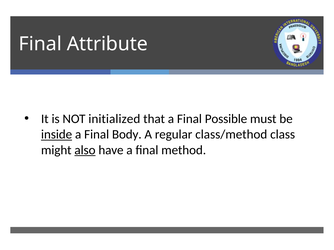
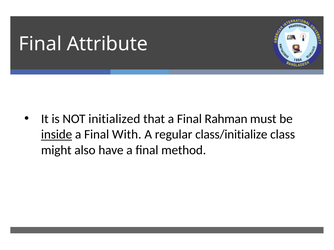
Possible: Possible -> Rahman
Body: Body -> With
class/method: class/method -> class/initialize
also underline: present -> none
